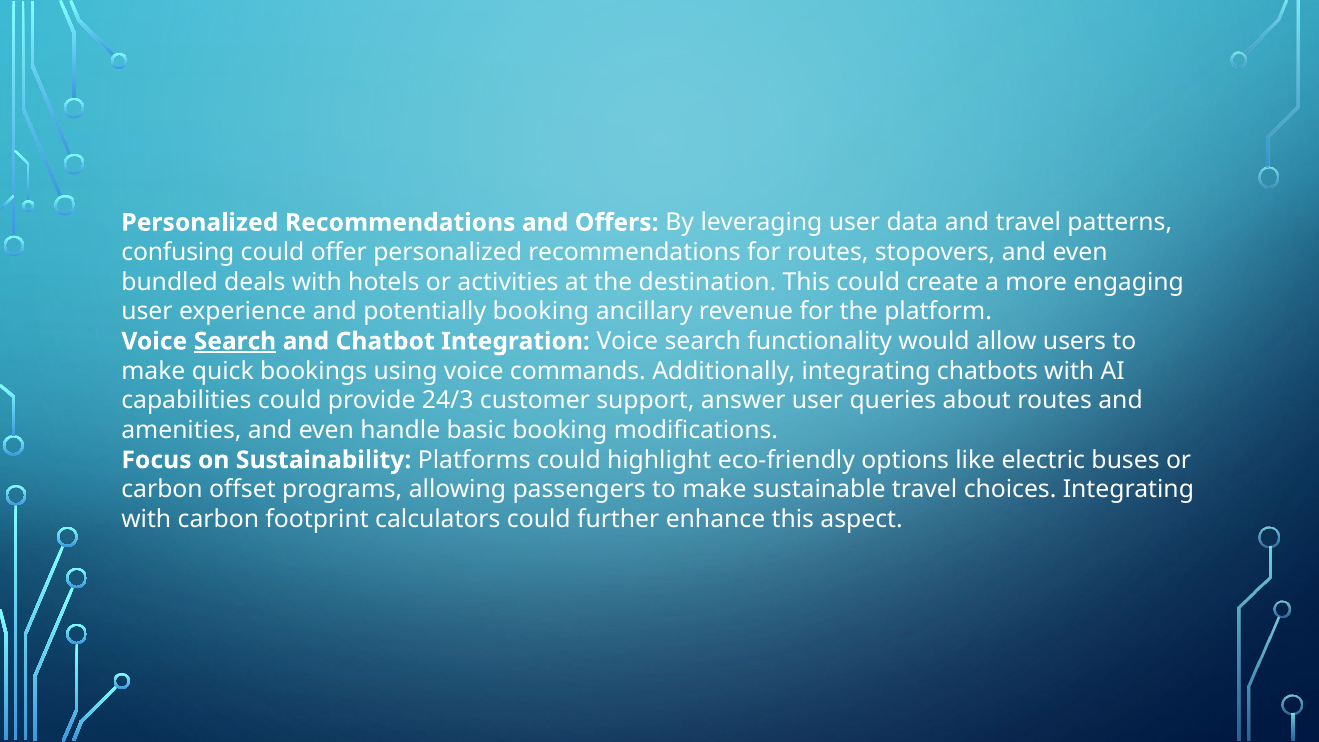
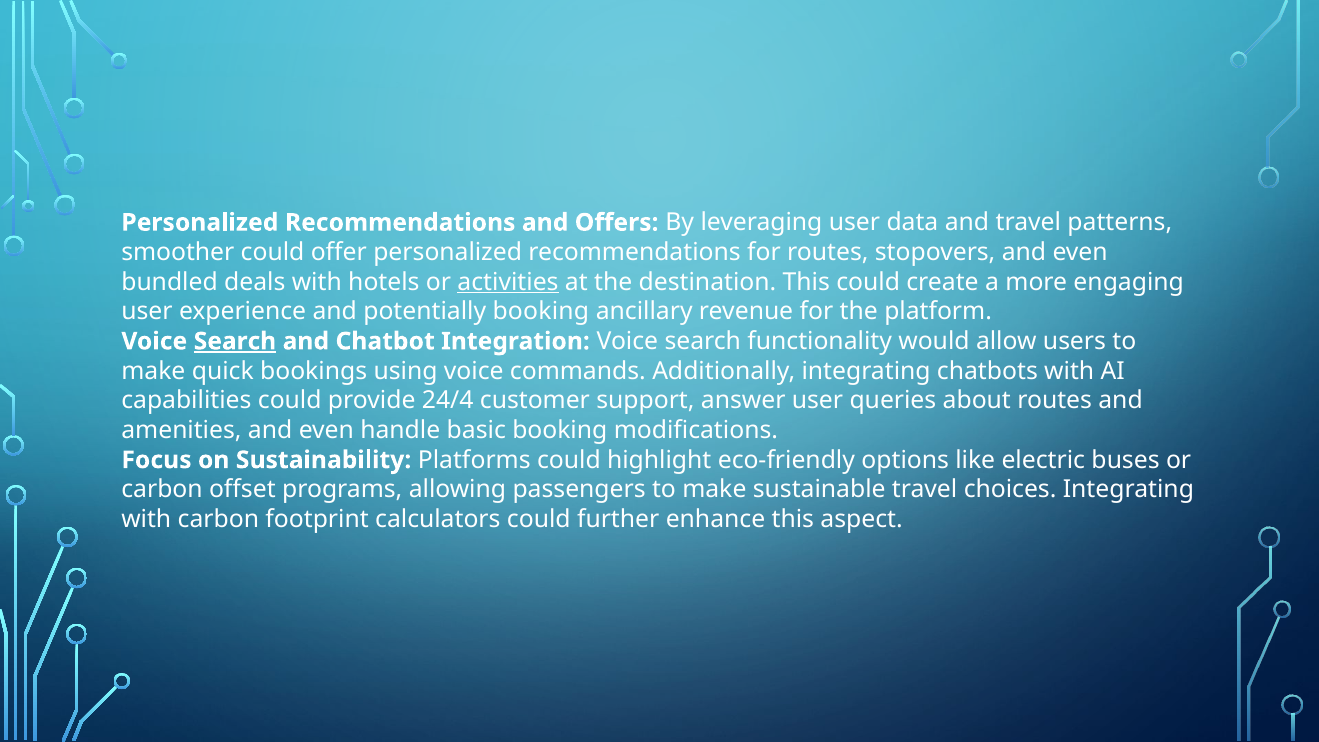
confusing: confusing -> smoother
activities underline: none -> present
24/3: 24/3 -> 24/4
